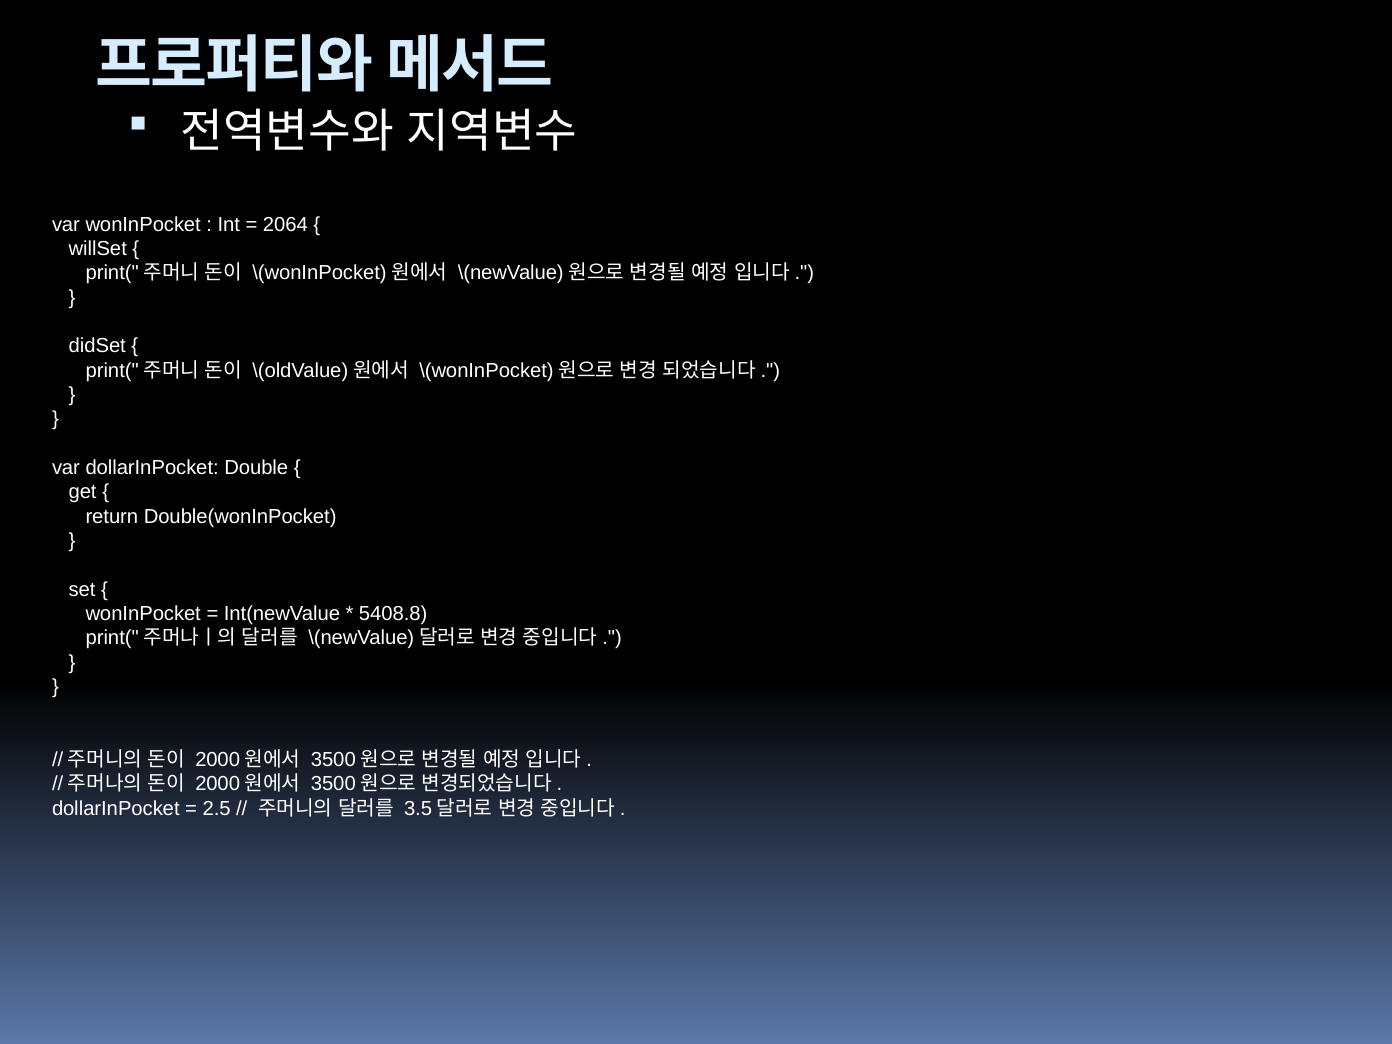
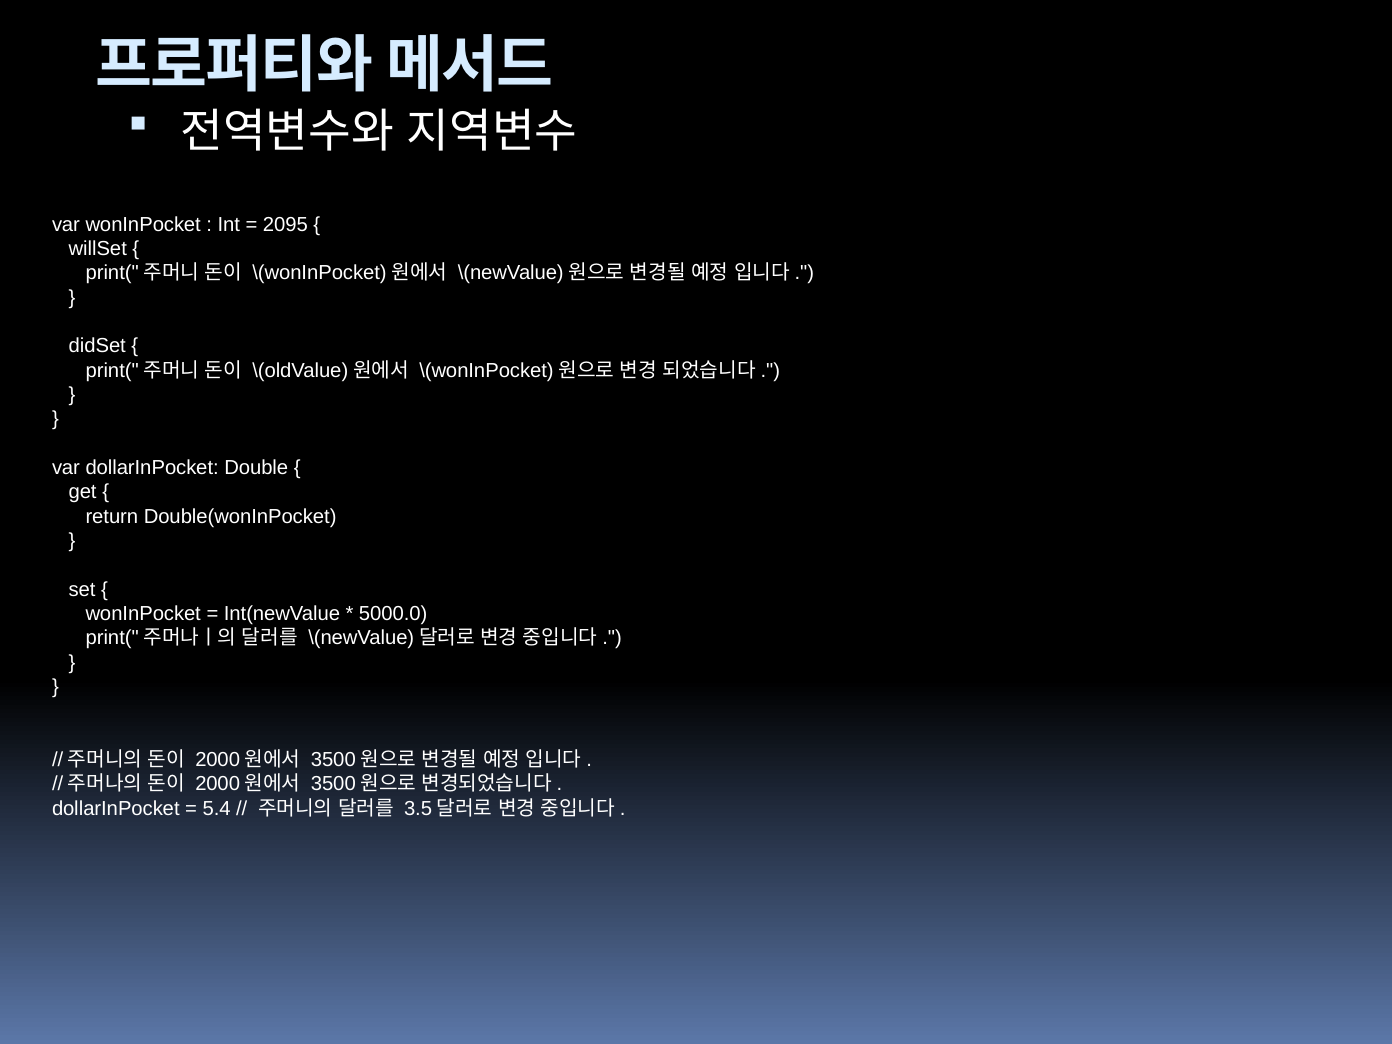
2064: 2064 -> 2095
5408.8: 5408.8 -> 5000.0
2.5: 2.5 -> 5.4
